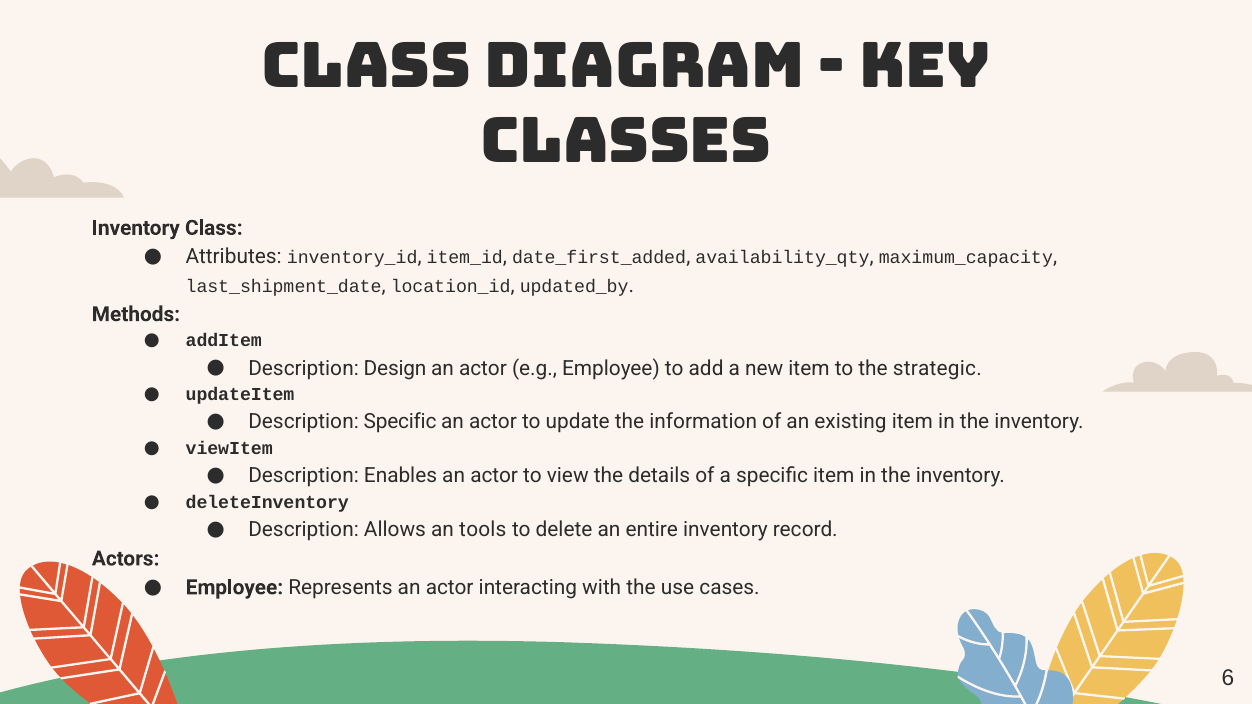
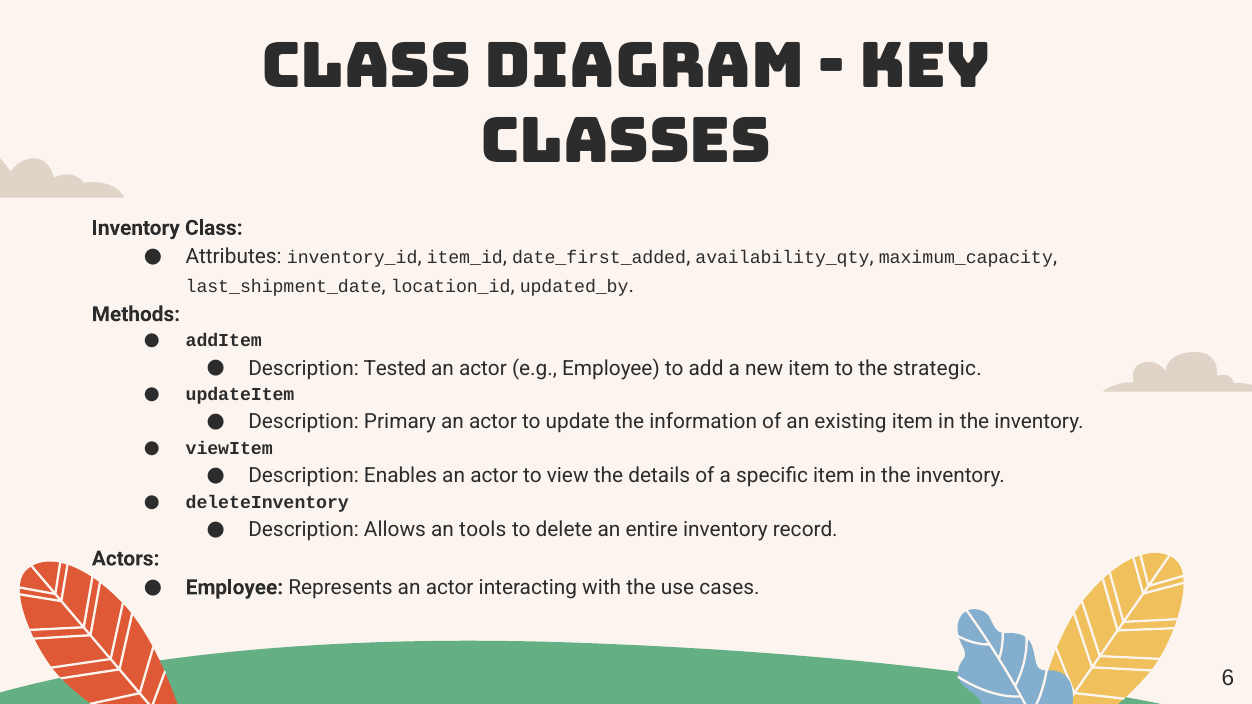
Design: Design -> Tested
Description Specific: Specific -> Primary
